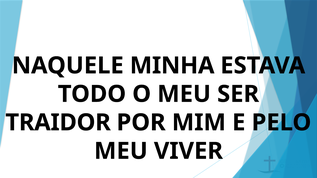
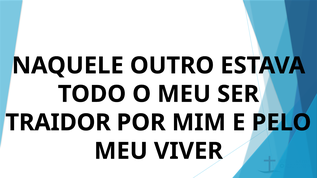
MINHA: MINHA -> OUTRO
